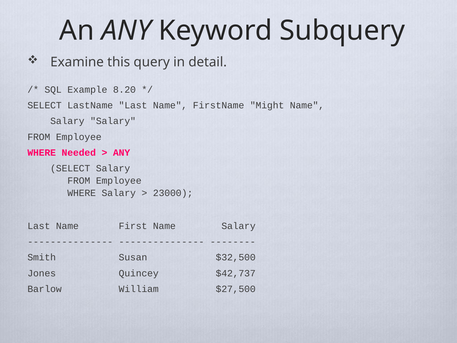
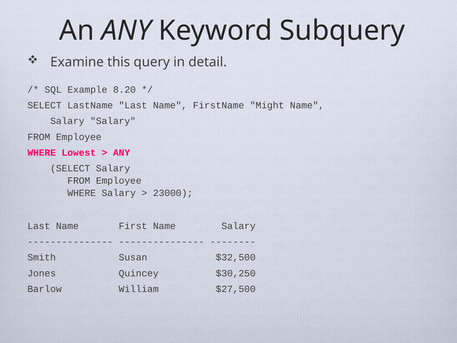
Needed: Needed -> Lowest
$42,737: $42,737 -> $30,250
